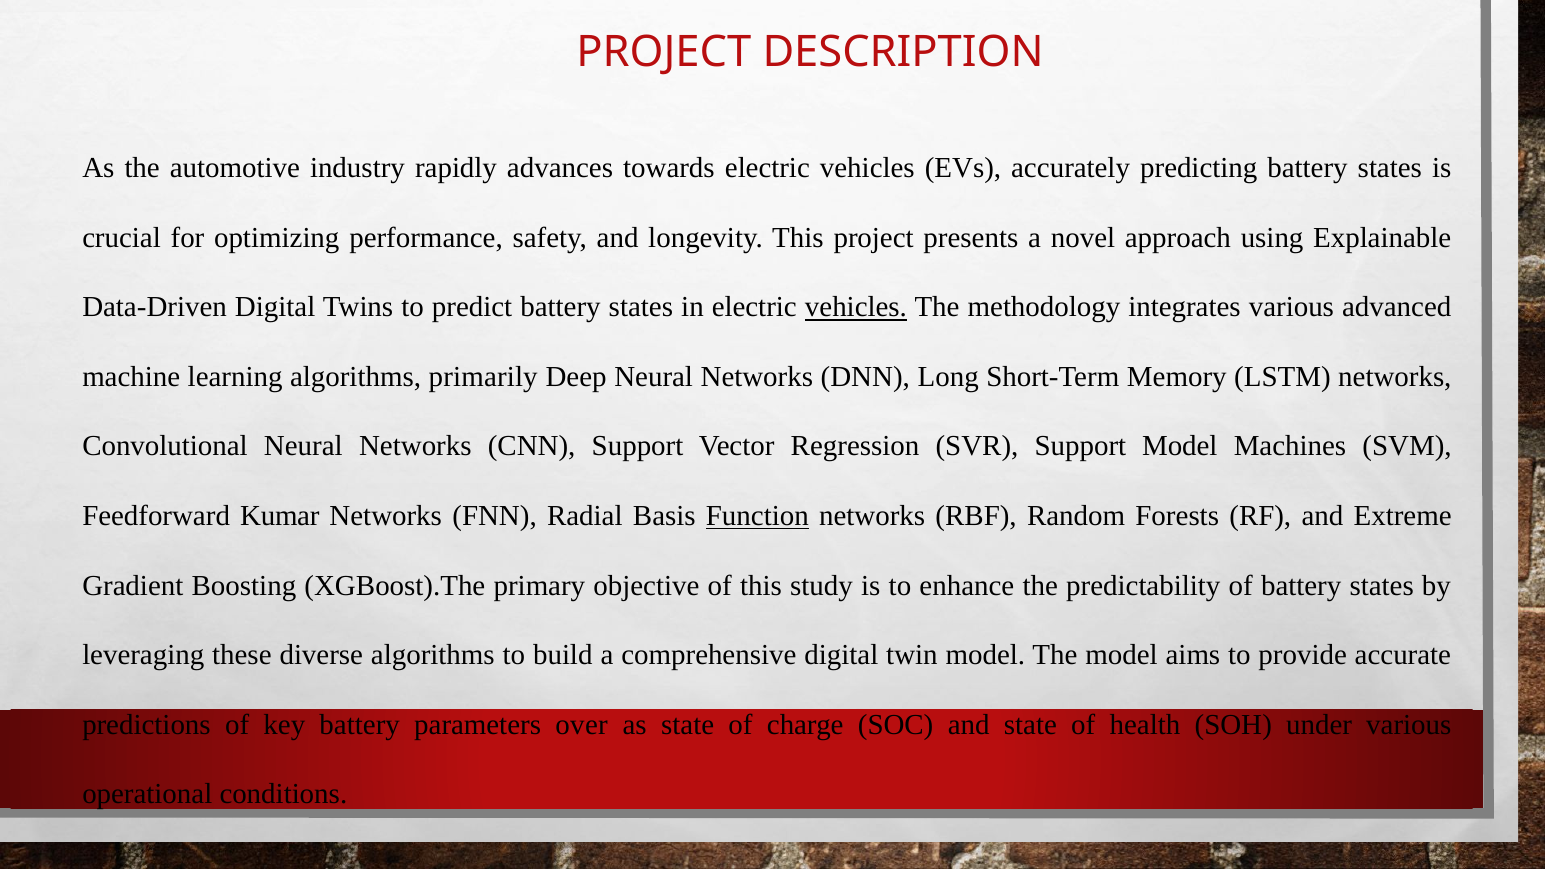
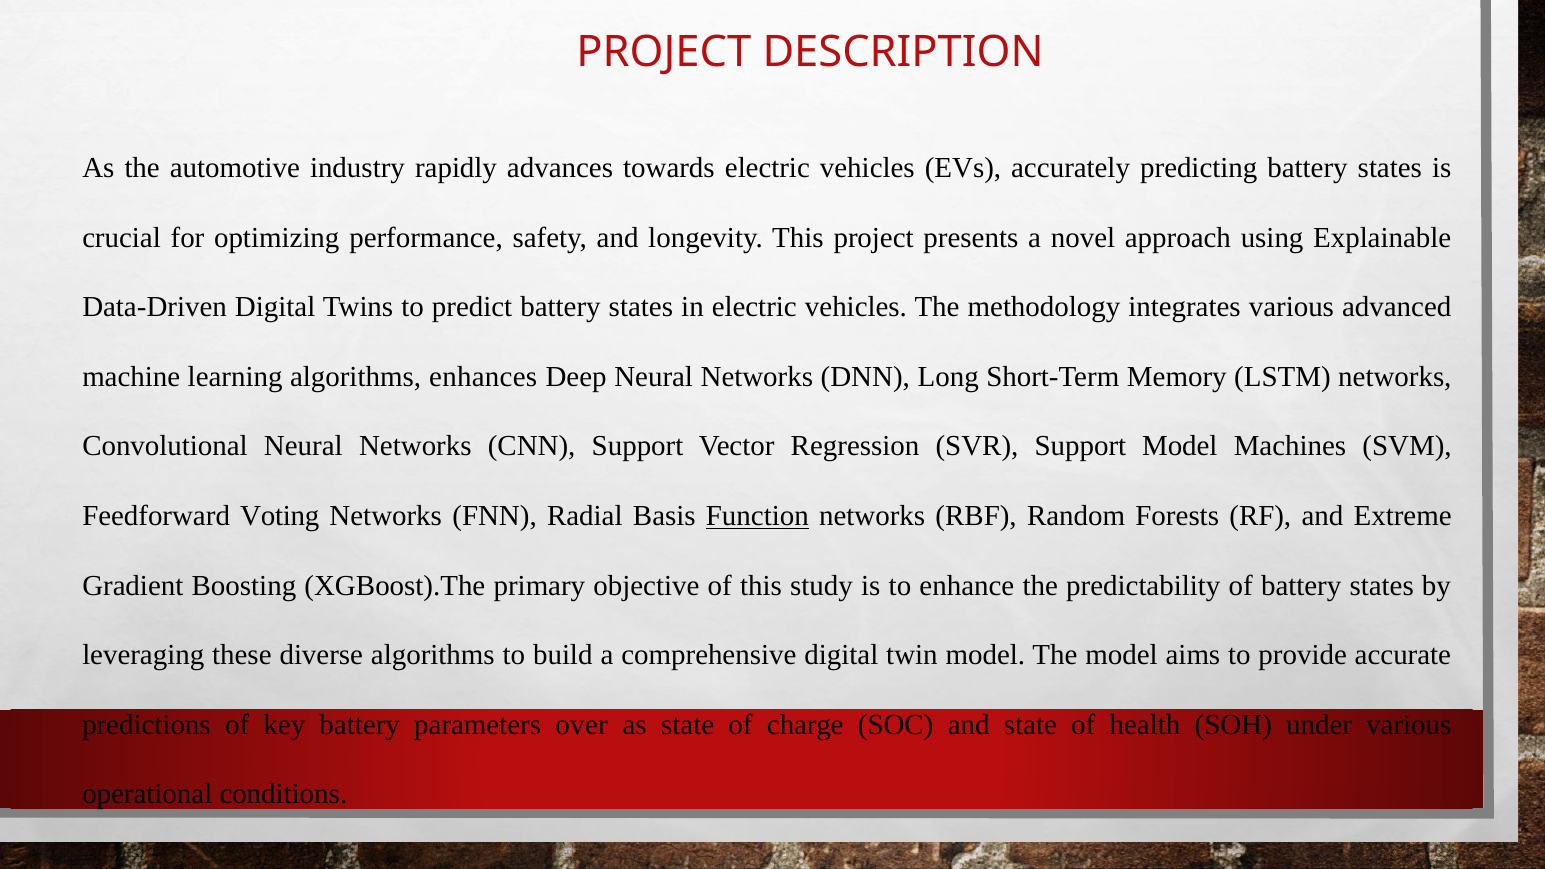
vehicles at (856, 307) underline: present -> none
primarily: primarily -> enhances
Kumar: Kumar -> Voting
